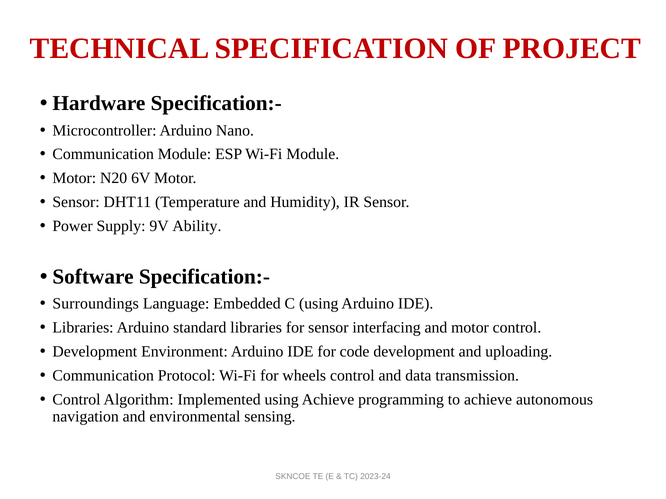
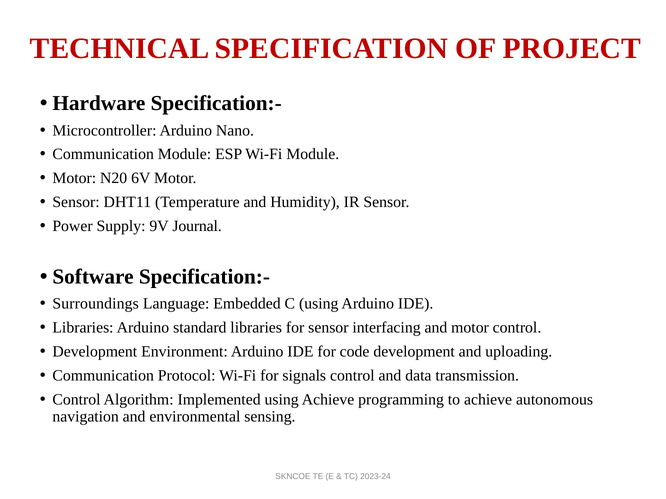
Ability: Ability -> Journal
wheels: wheels -> signals
